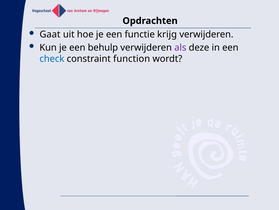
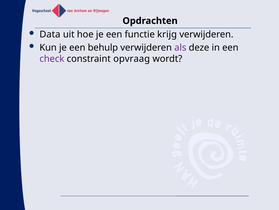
Gaat: Gaat -> Data
check colour: blue -> purple
function: function -> opvraag
